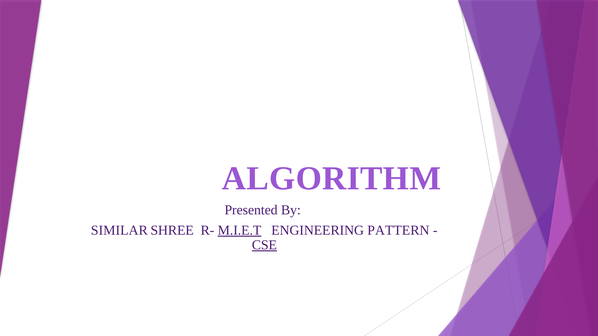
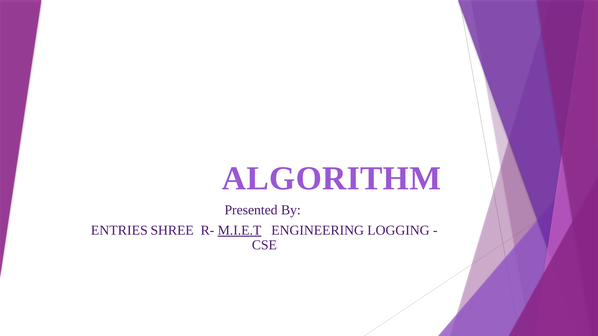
SIMILAR: SIMILAR -> ENTRIES
PATTERN: PATTERN -> LOGGING
CSE underline: present -> none
